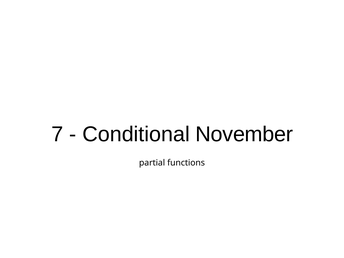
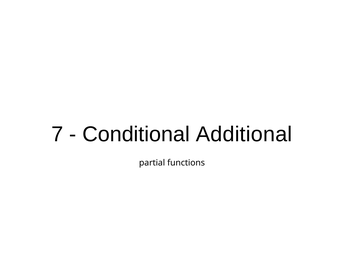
November: November -> Additional
